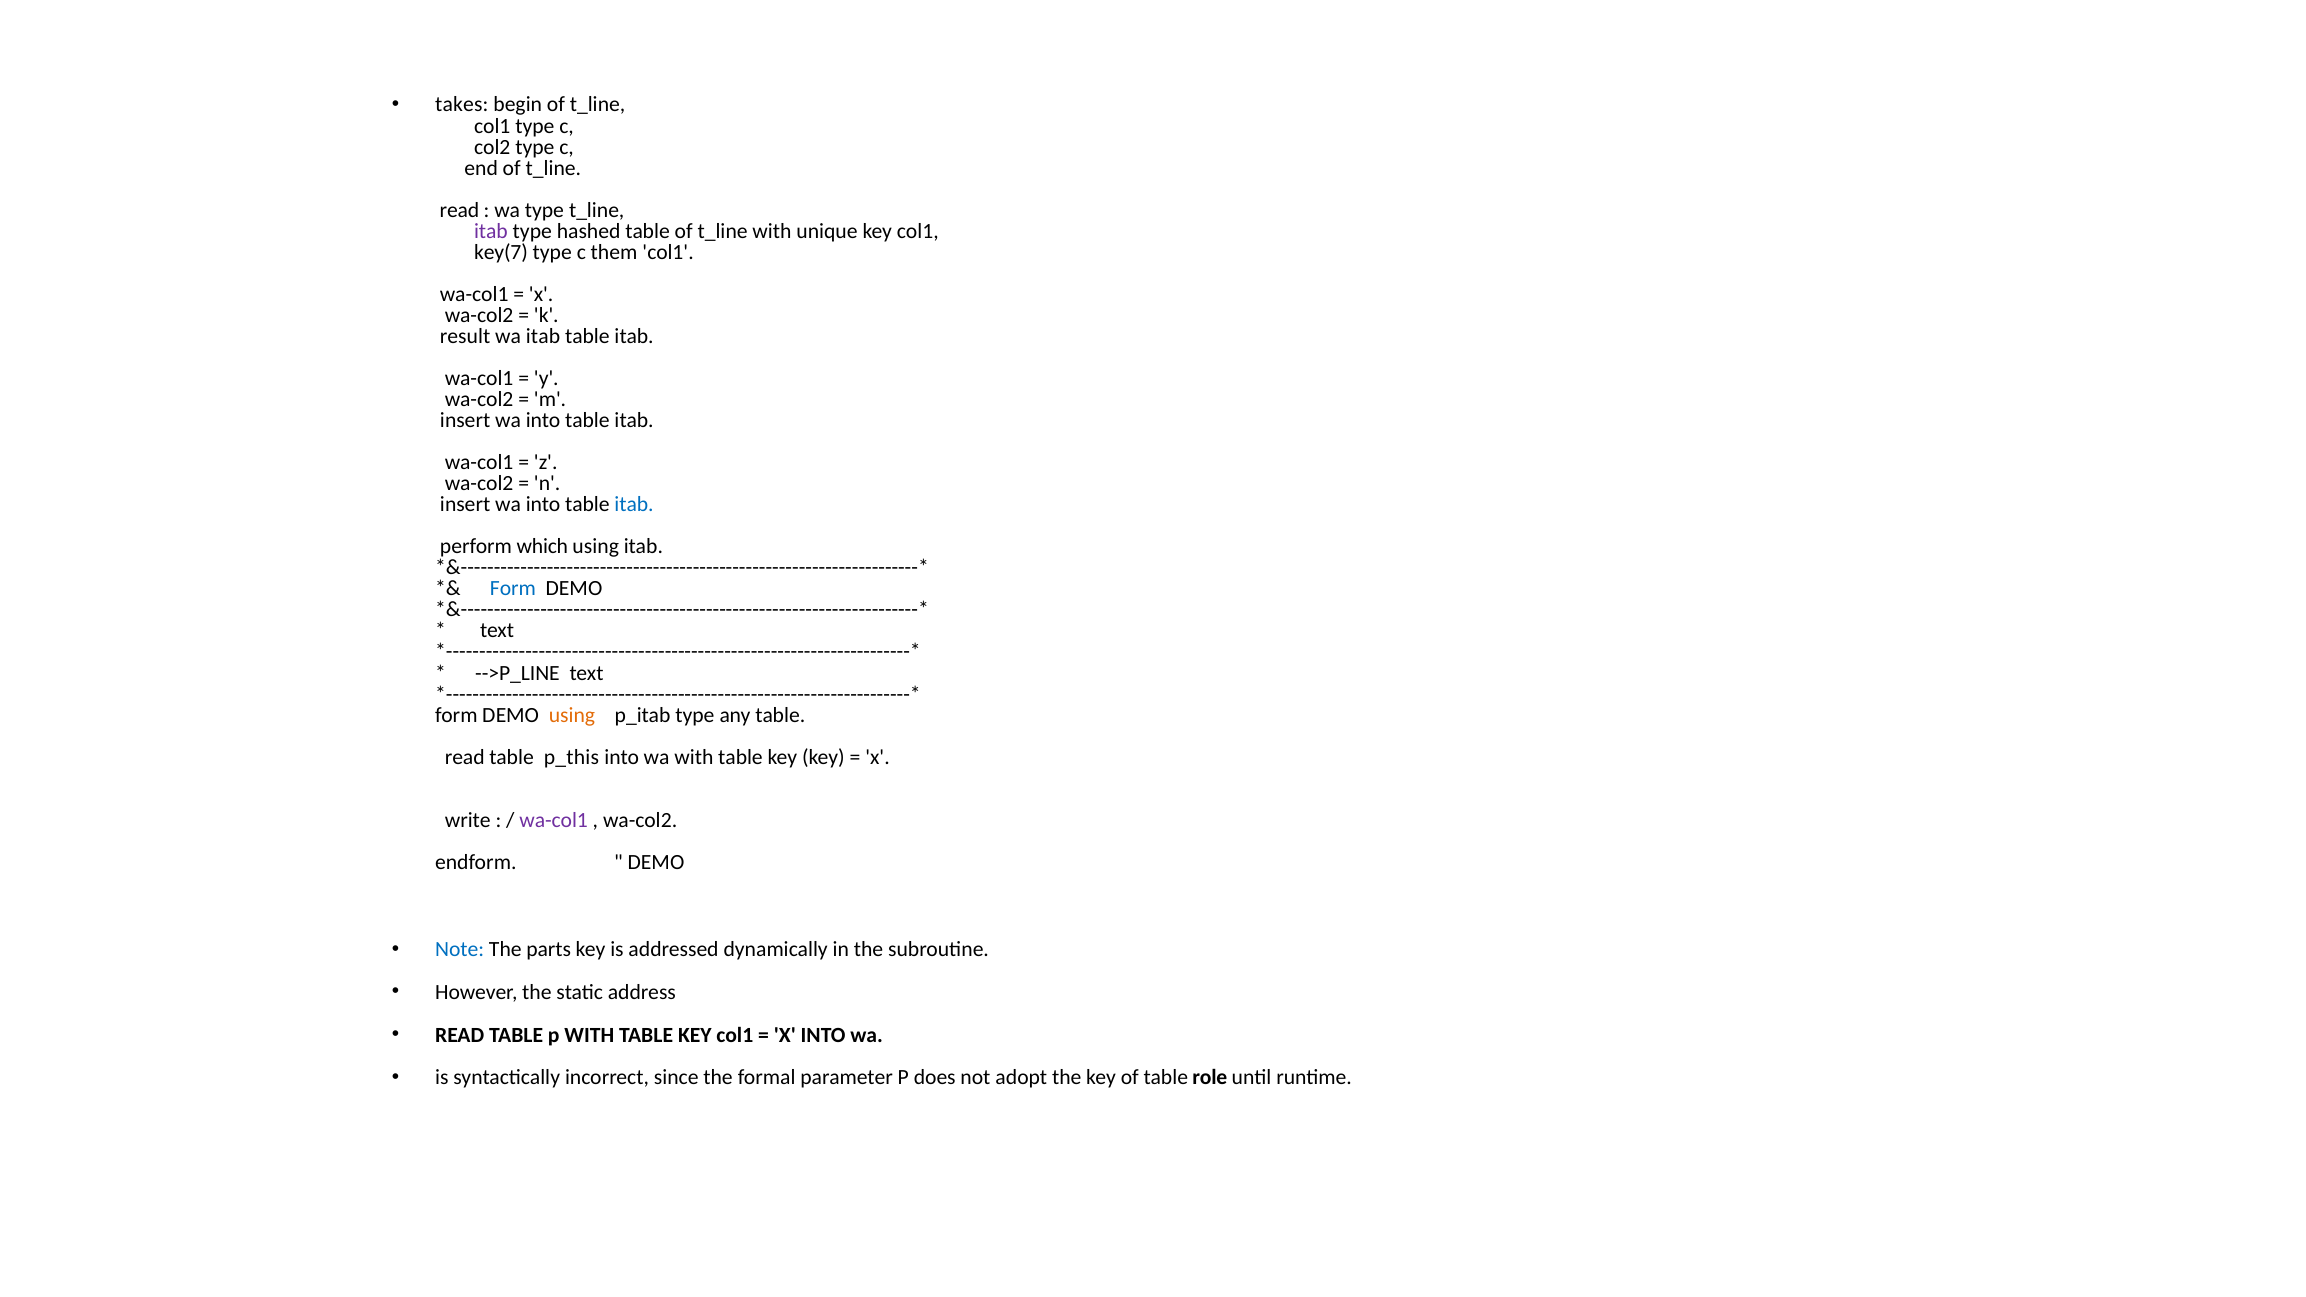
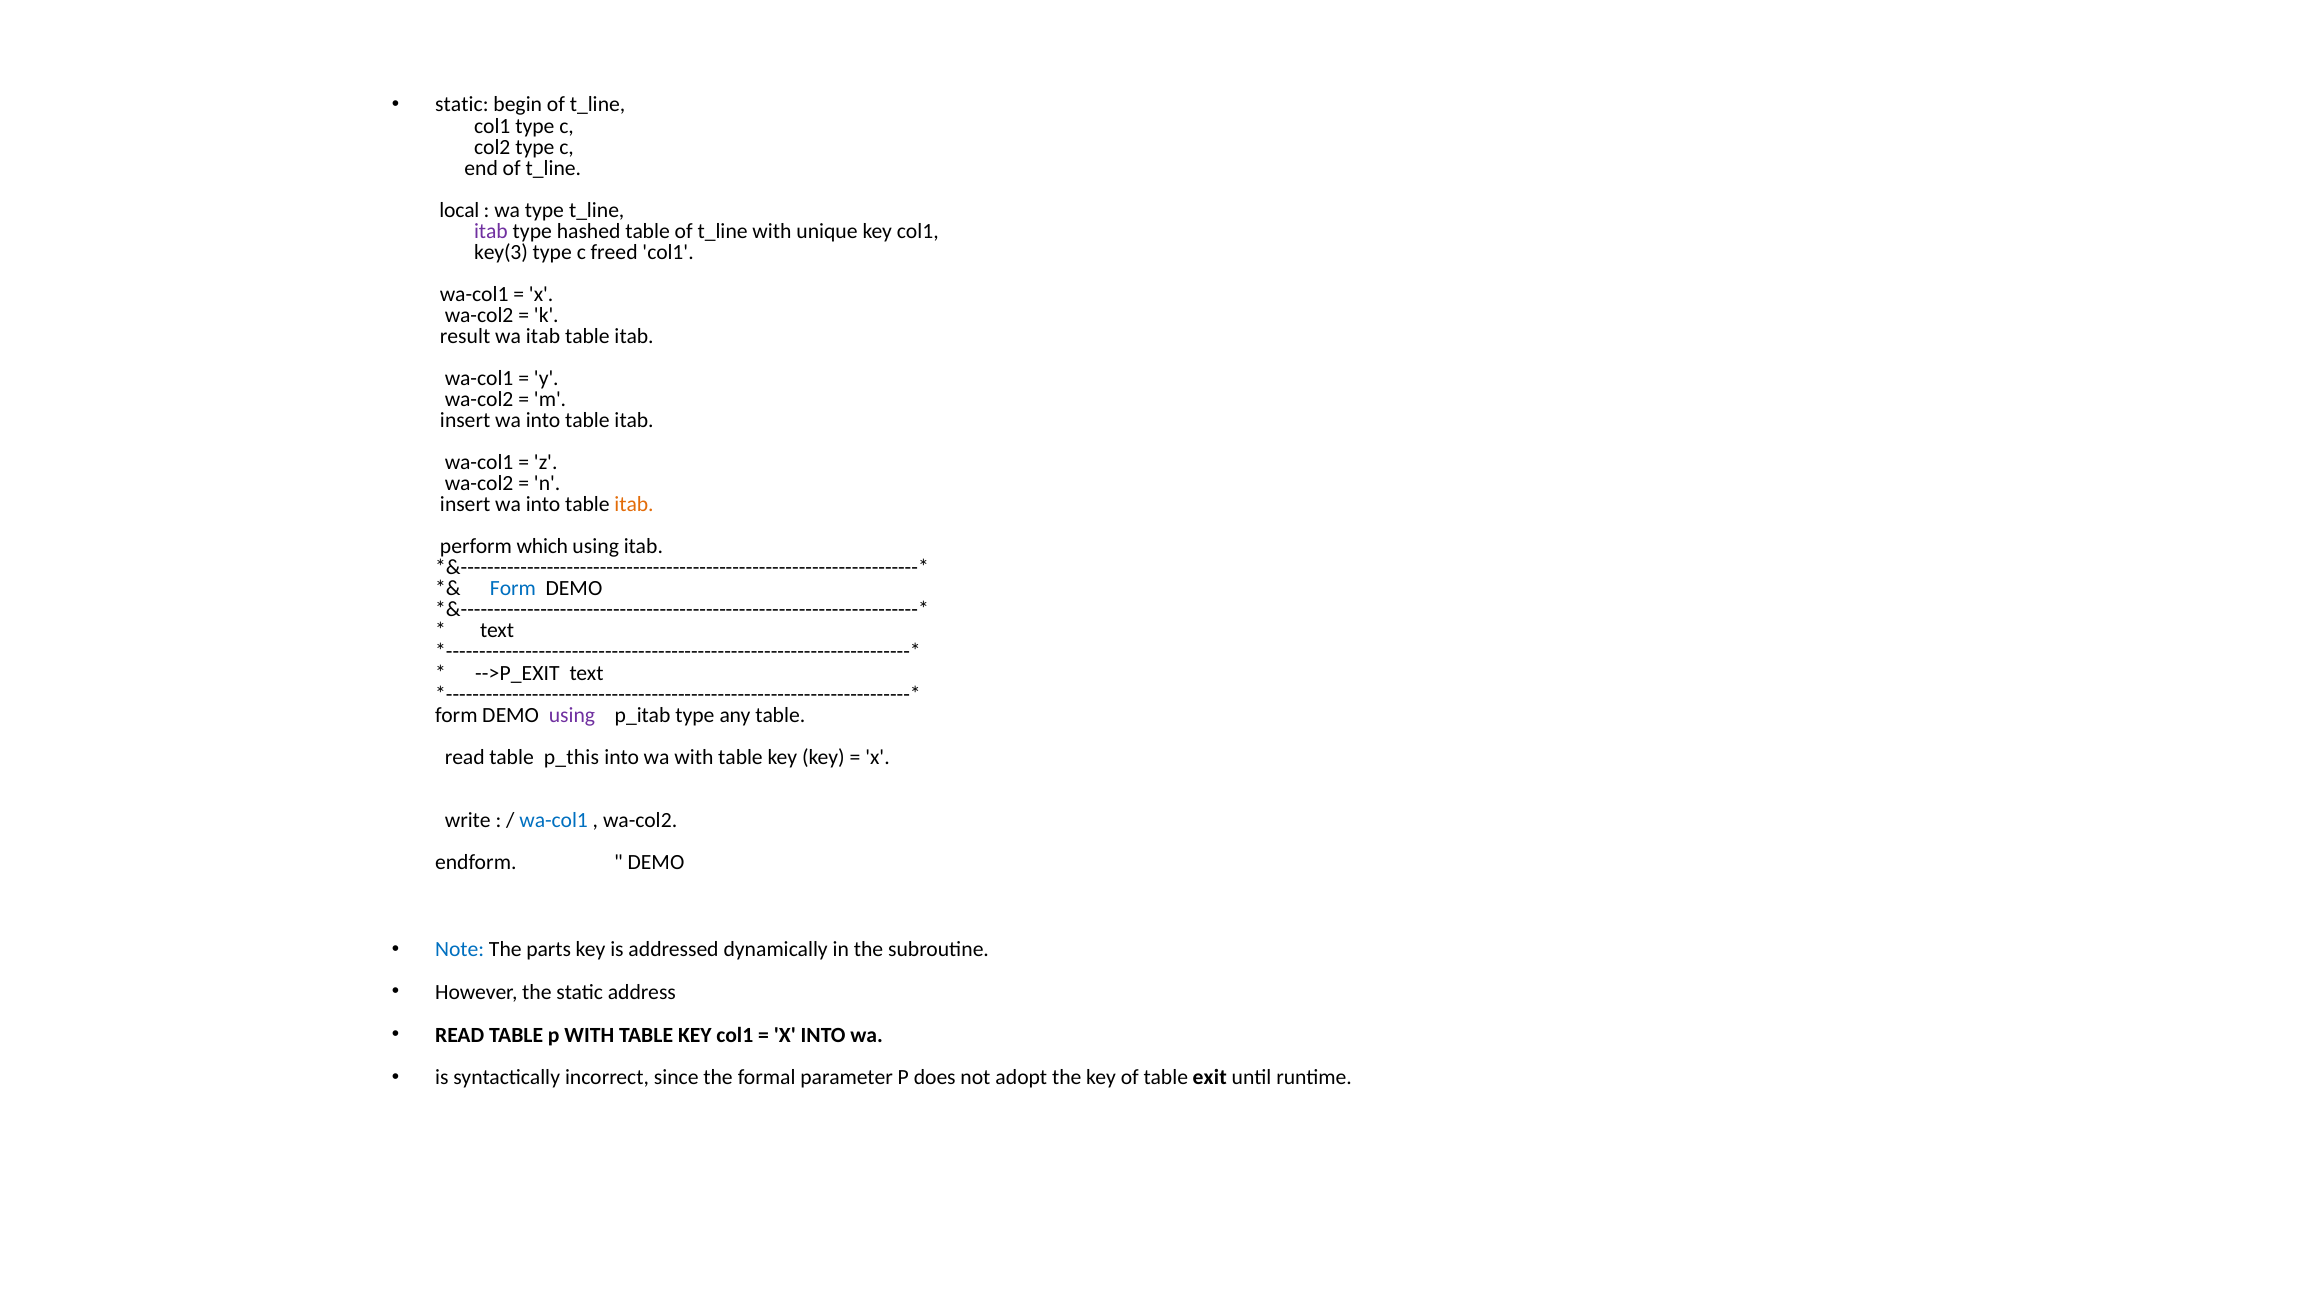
takes at (462, 105): takes -> static
read at (459, 210): read -> local
key(7: key(7 -> key(3
them: them -> freed
itab at (634, 505) colour: blue -> orange
-->P_LINE: -->P_LINE -> -->P_EXIT
using at (572, 715) colour: orange -> purple
wa-col1 at (554, 820) colour: purple -> blue
role: role -> exit
